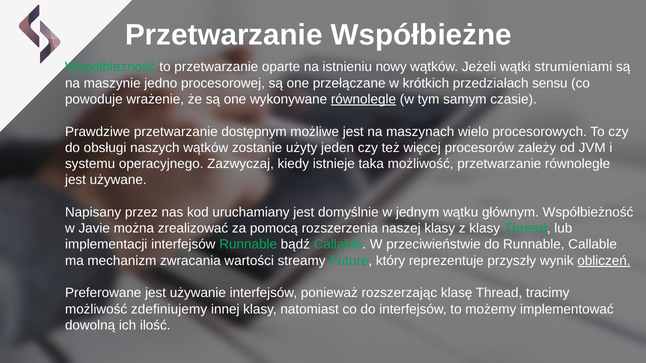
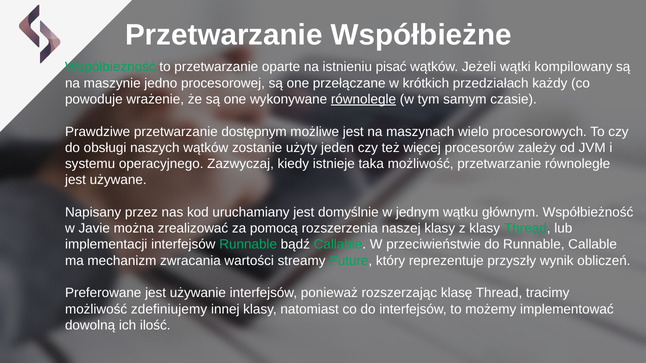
nowy: nowy -> pisać
strumieniami: strumieniami -> kompilowany
sensu: sensu -> każdy
obliczeń underline: present -> none
